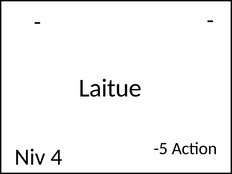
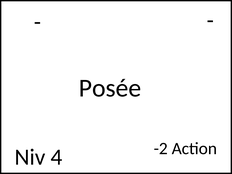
Laitue: Laitue -> Posée
-5: -5 -> -2
